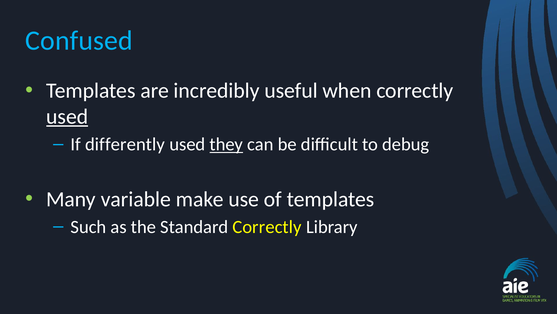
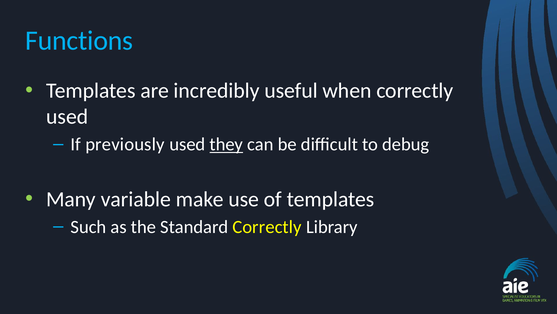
Confused: Confused -> Functions
used at (67, 117) underline: present -> none
differently: differently -> previously
